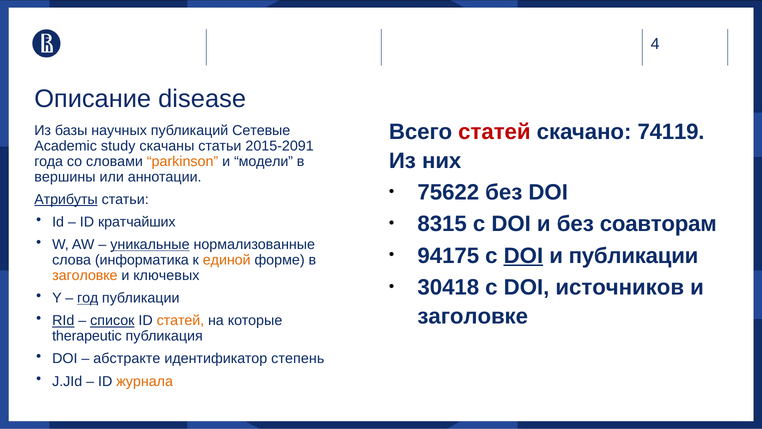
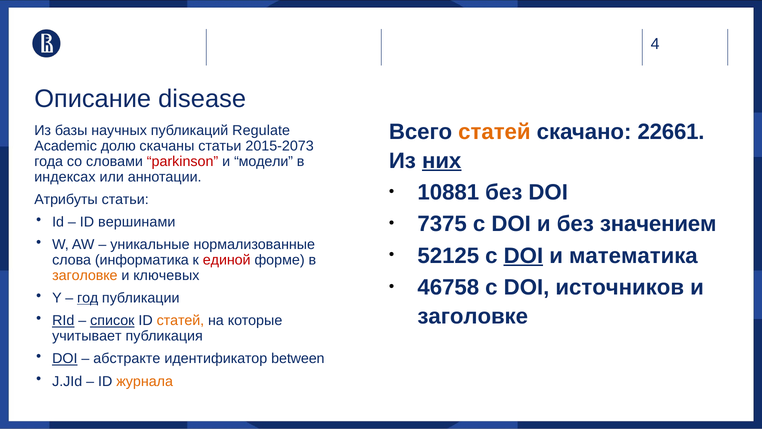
статей at (494, 132) colour: red -> orange
74119: 74119 -> 22661
Сетевые: Сетевые -> Regulate
study: study -> долю
2015-2091: 2015-2091 -> 2015-2073
них underline: none -> present
parkinson colour: orange -> red
вершины: вершины -> индексах
75622: 75622 -> 10881
Атрибуты underline: present -> none
кратчайших: кратчайших -> вершинами
8315: 8315 -> 7375
соавторам: соавторам -> значением
уникальные underline: present -> none
94175: 94175 -> 52125
и публикации: публикации -> математика
единой colour: orange -> red
30418: 30418 -> 46758
therapeutic: therapeutic -> учитывает
DOI at (65, 358) underline: none -> present
степень: степень -> between
